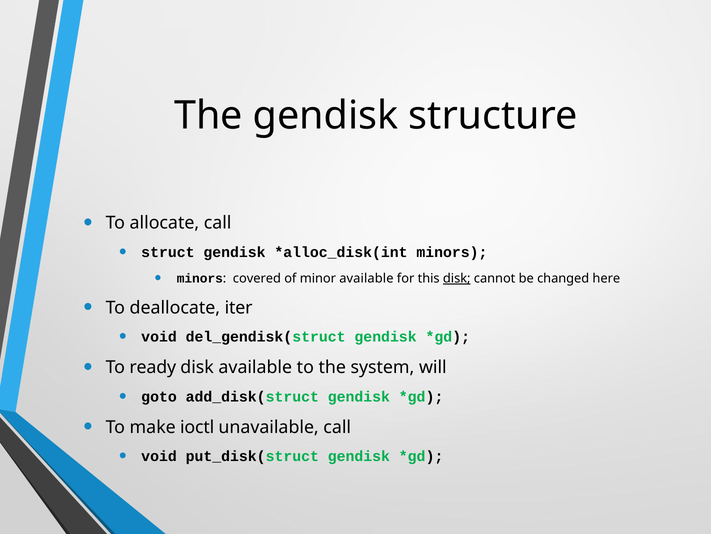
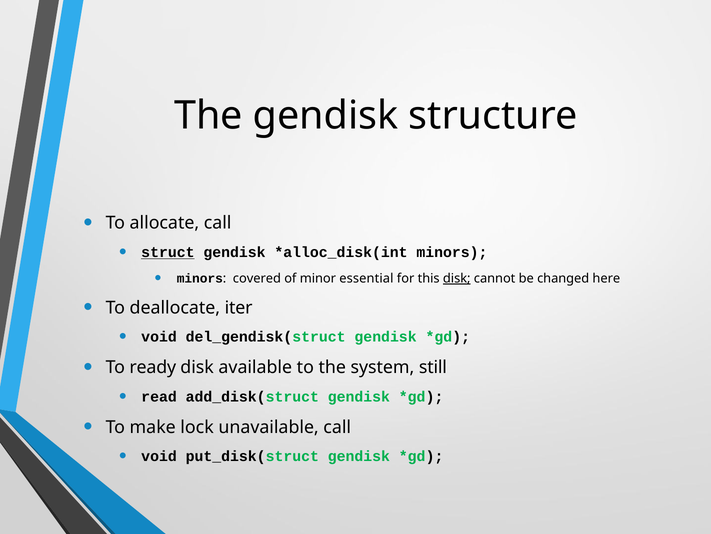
struct underline: none -> present
minor available: available -> essential
will: will -> still
goto: goto -> read
ioctl: ioctl -> lock
